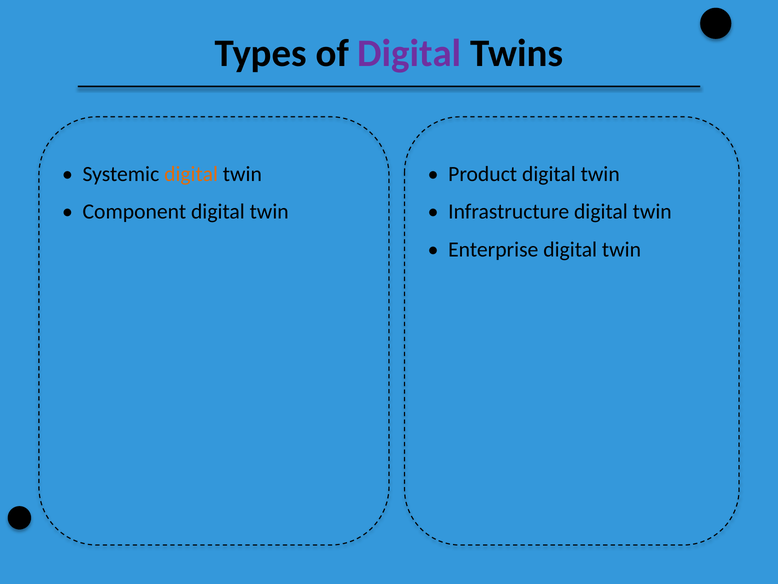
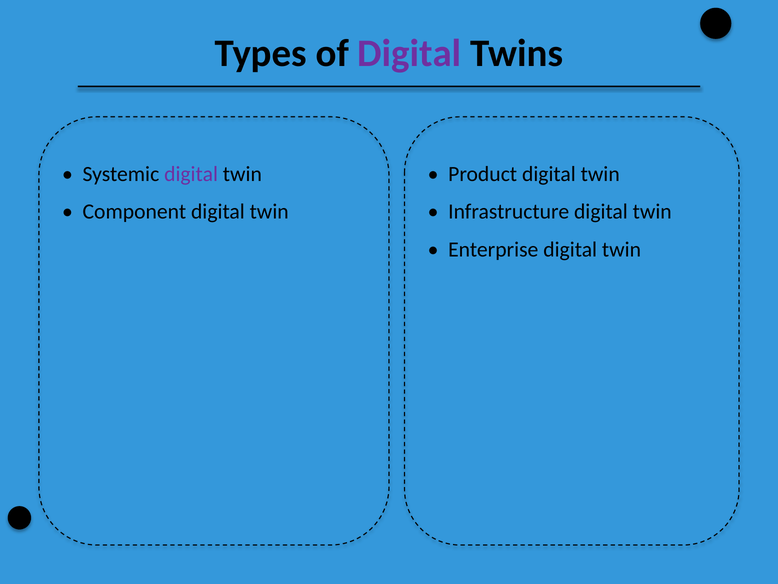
digital at (191, 174) colour: orange -> purple
